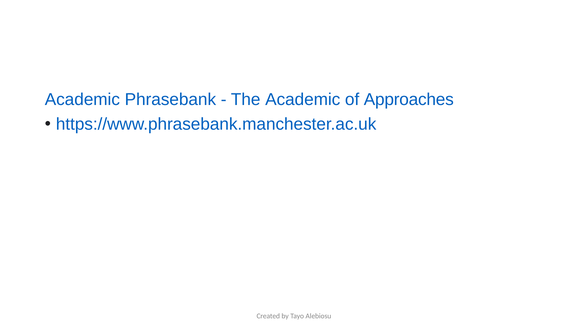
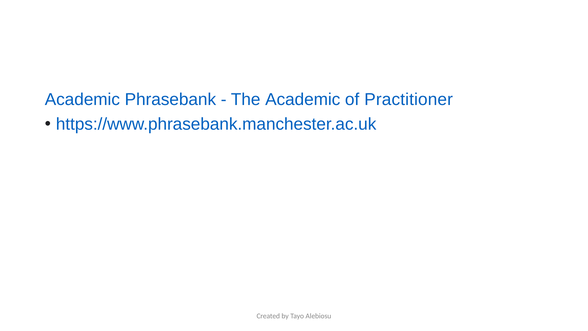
Approaches: Approaches -> Practitioner
